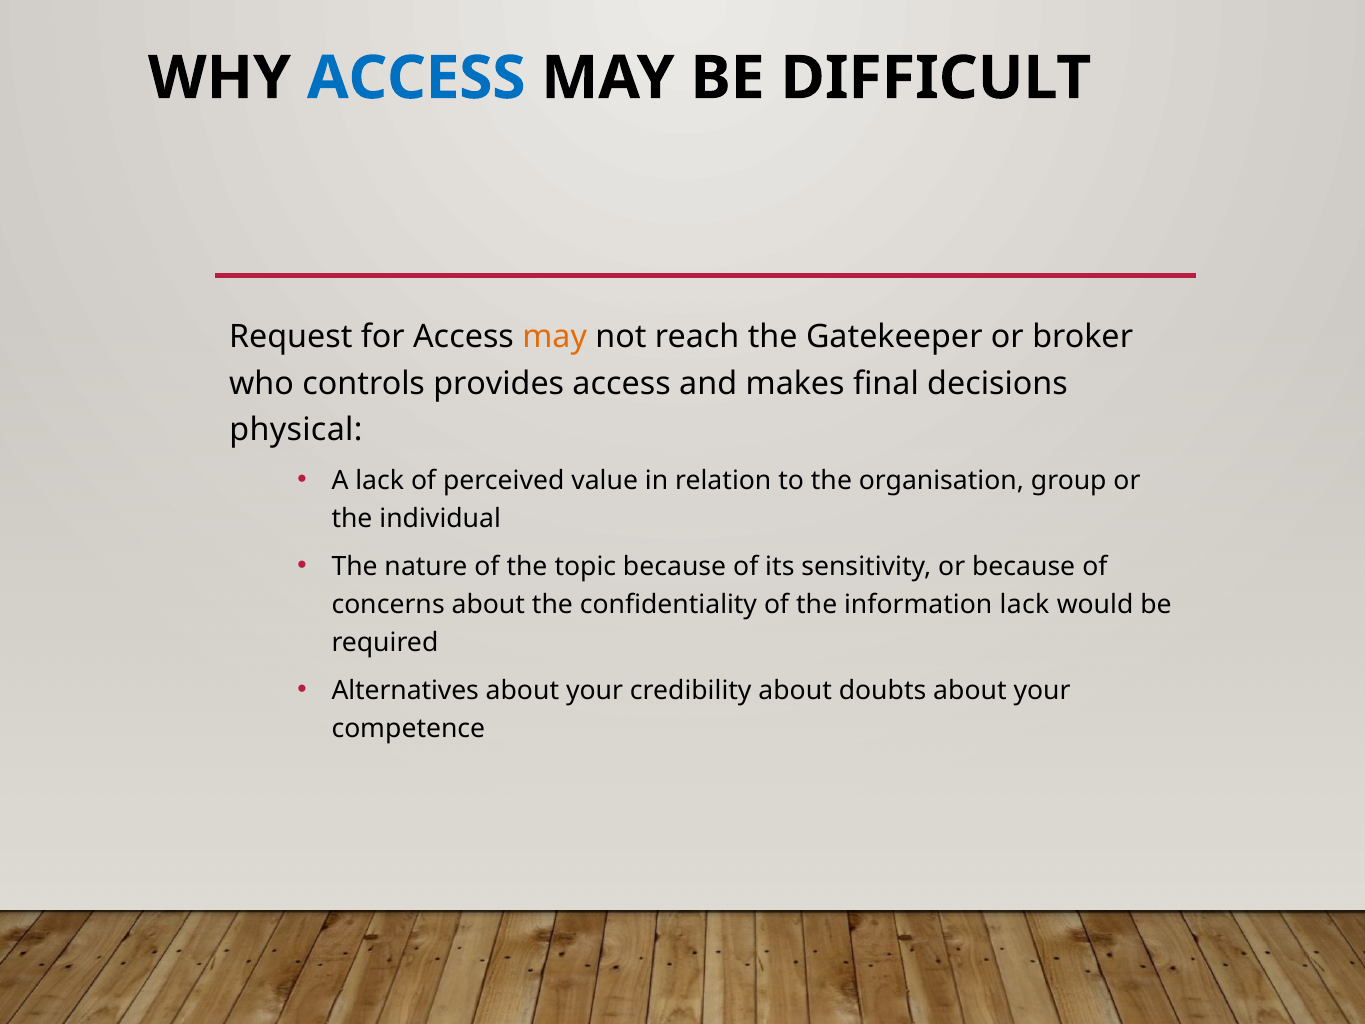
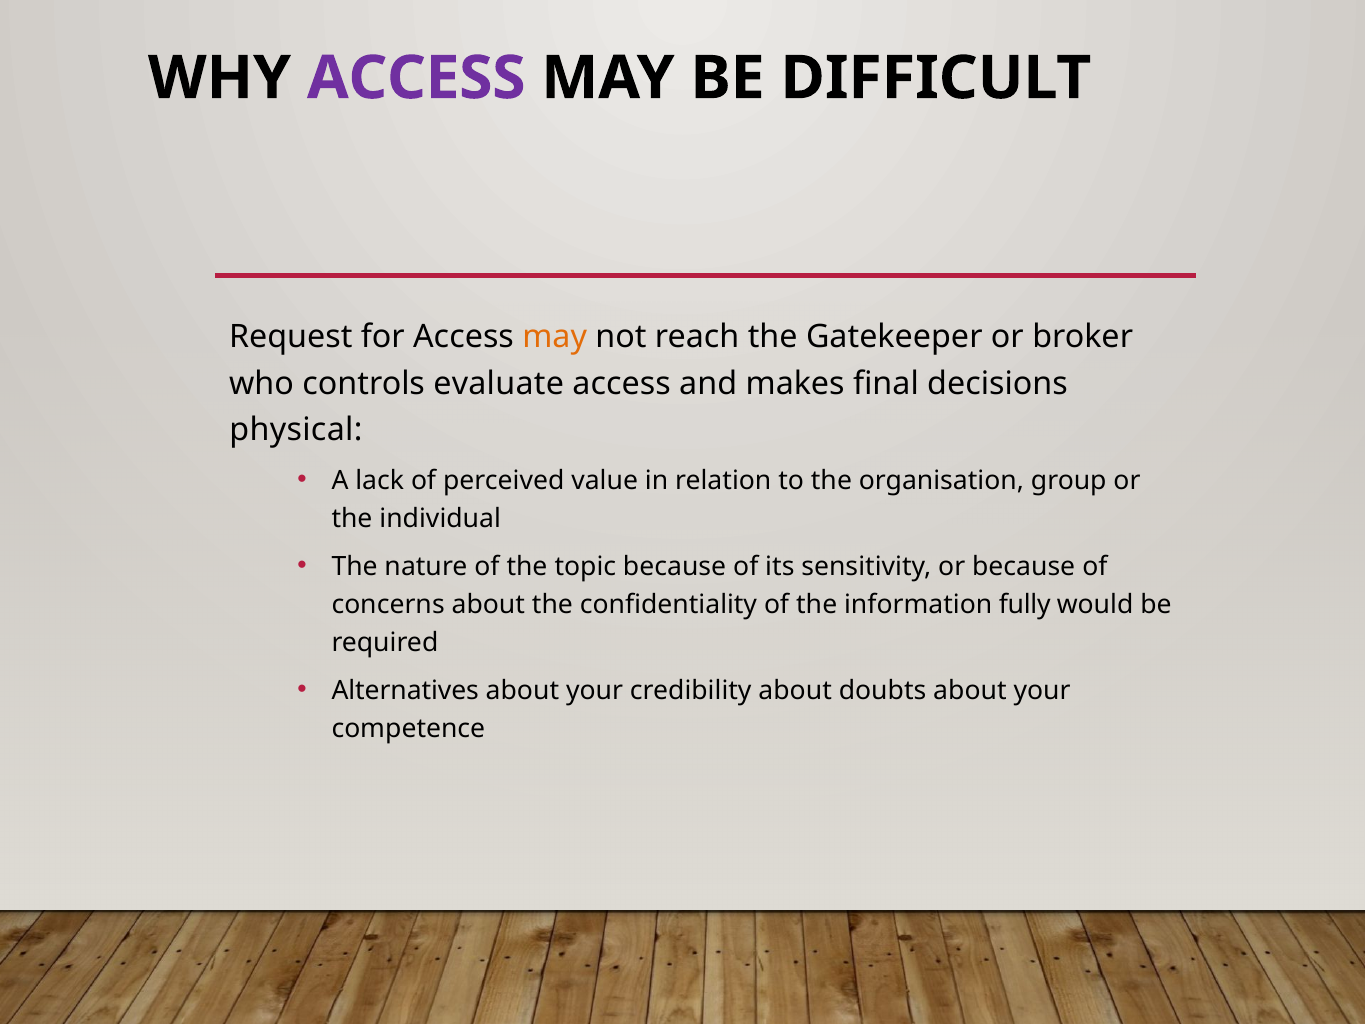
ACCESS at (416, 78) colour: blue -> purple
provides: provides -> evaluate
information lack: lack -> fully
